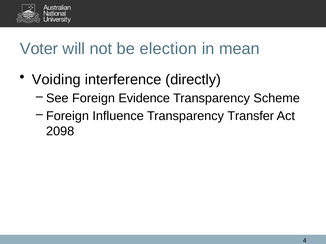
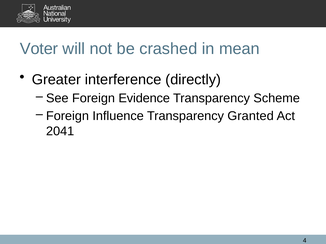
election: election -> crashed
Voiding: Voiding -> Greater
Transfer: Transfer -> Granted
2098: 2098 -> 2041
